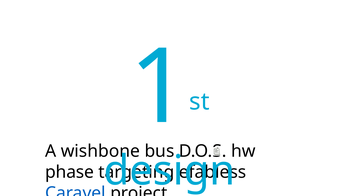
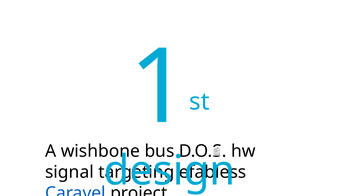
phase: phase -> signal
